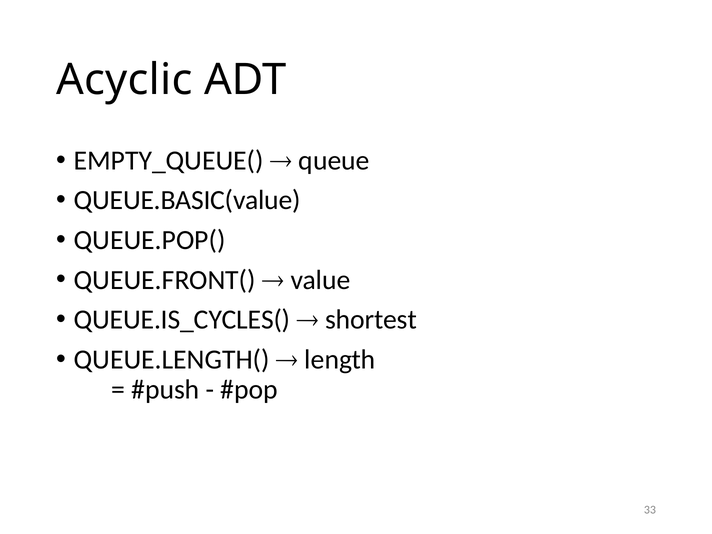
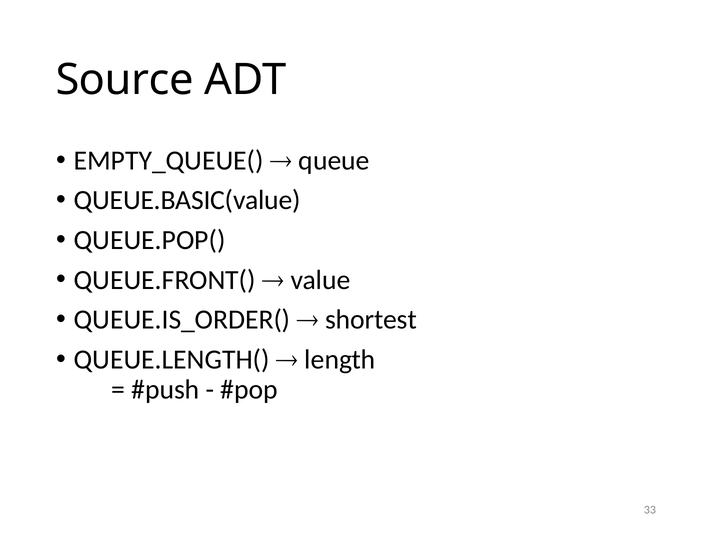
Acyclic: Acyclic -> Source
QUEUE.IS_CYCLES(: QUEUE.IS_CYCLES( -> QUEUE.IS_ORDER(
